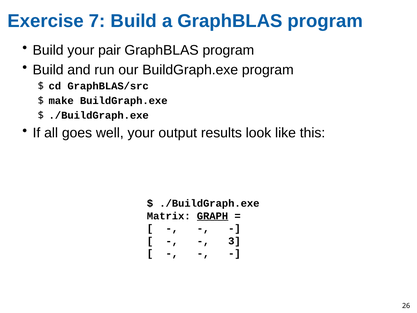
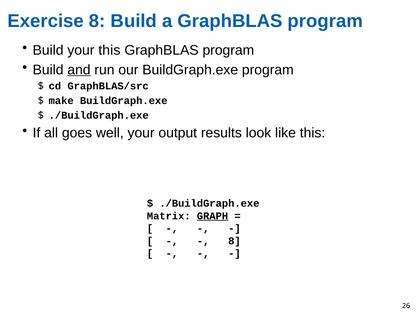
Exercise 7: 7 -> 8
your pair: pair -> this
and underline: none -> present
3 at (234, 241): 3 -> 8
